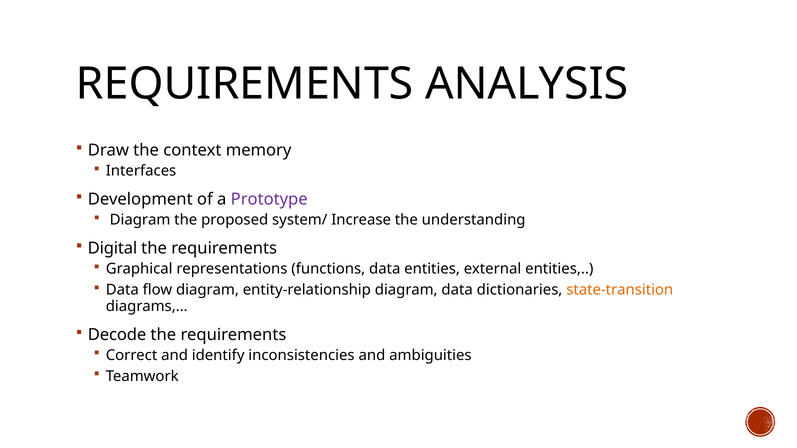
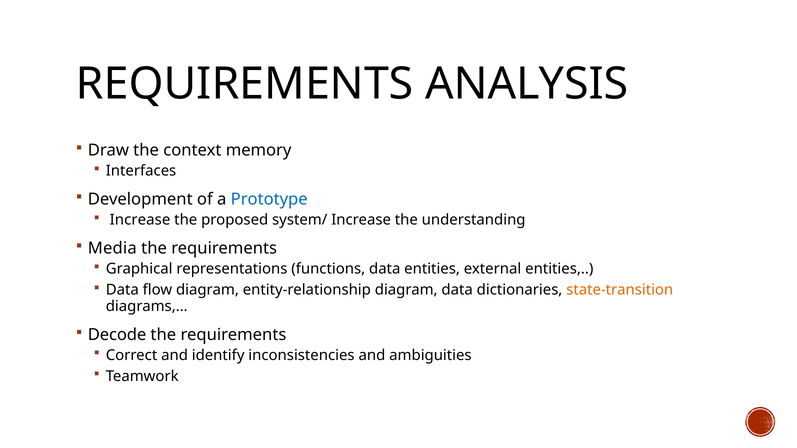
Prototype colour: purple -> blue
Diagram at (140, 220): Diagram -> Increase
Digital: Digital -> Media
